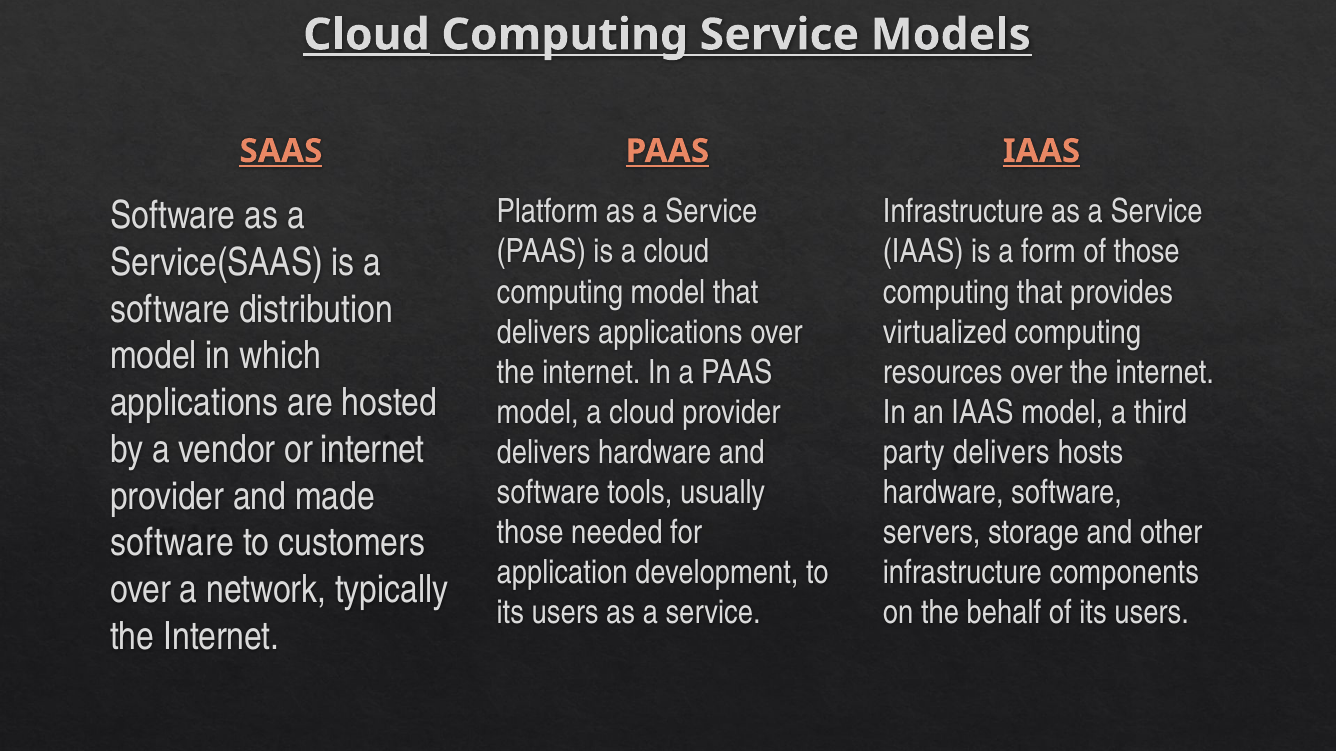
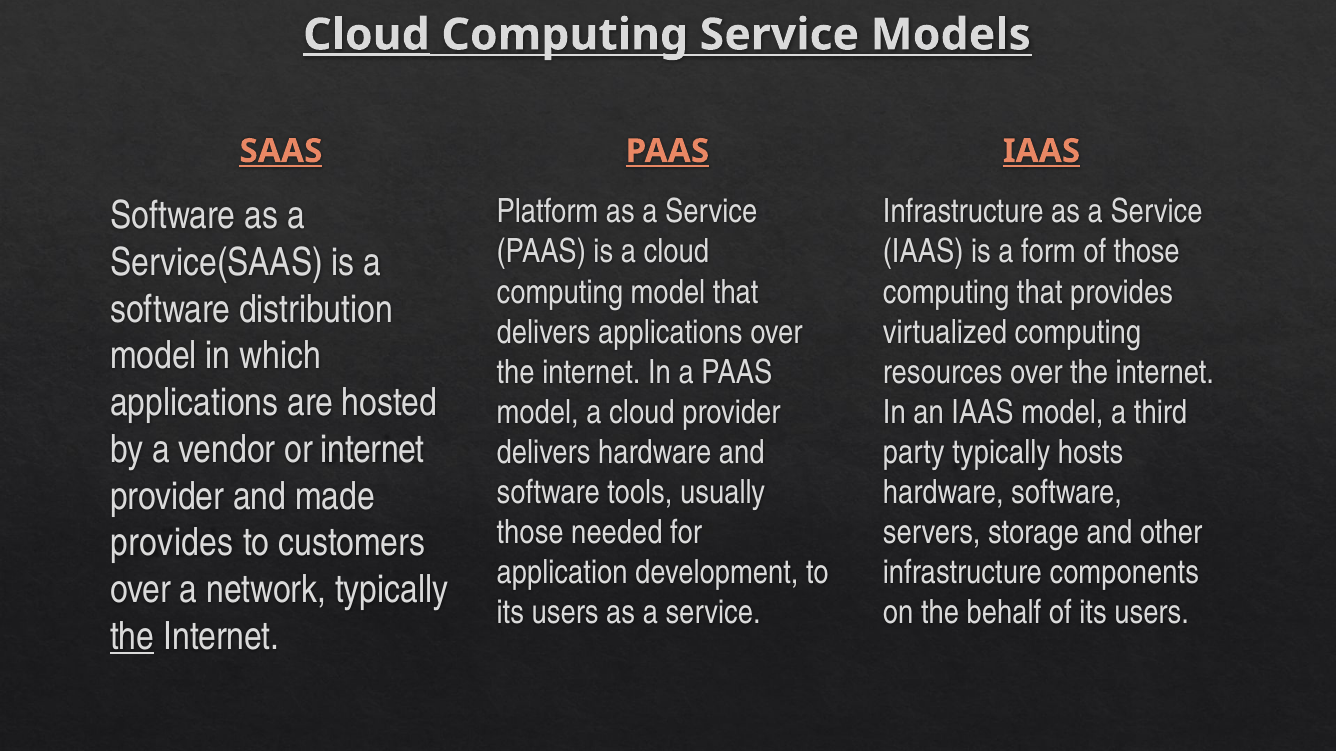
party delivers: delivers -> typically
software at (172, 543): software -> provides
the at (132, 637) underline: none -> present
